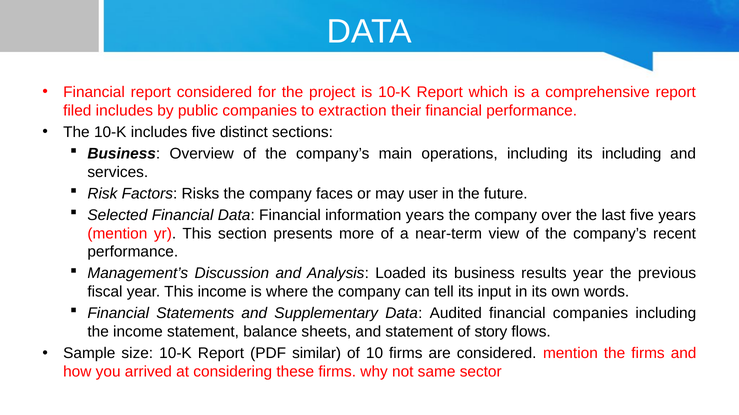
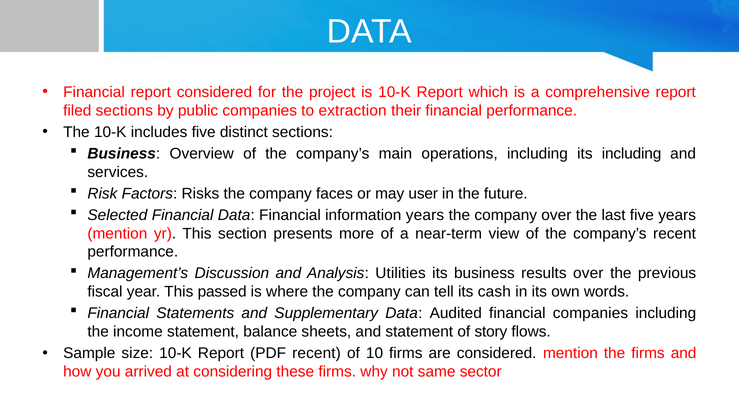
filed includes: includes -> sections
Loaded: Loaded -> Utilities
results year: year -> over
This income: income -> passed
input: input -> cash
PDF similar: similar -> recent
